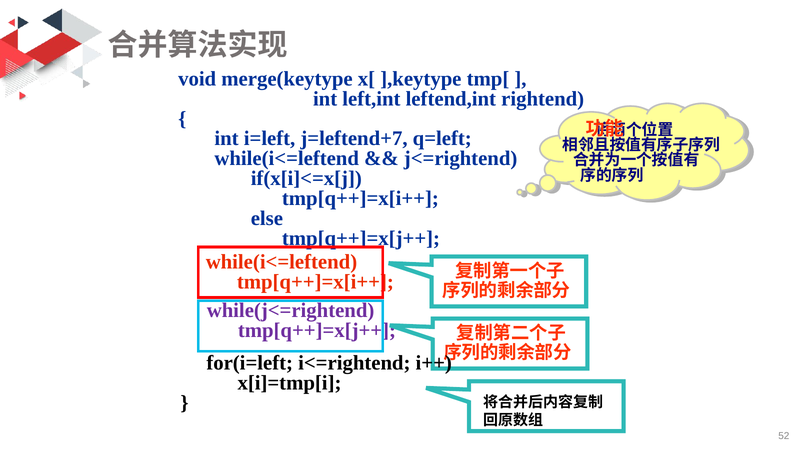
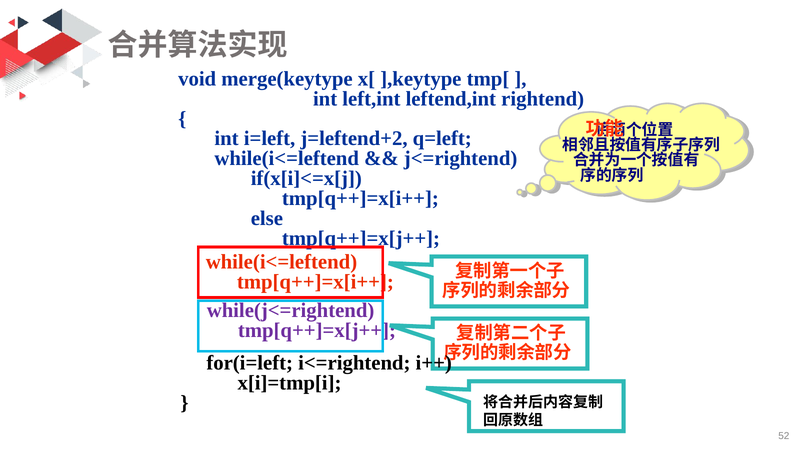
j=leftend+7: j=leftend+7 -> j=leftend+2
